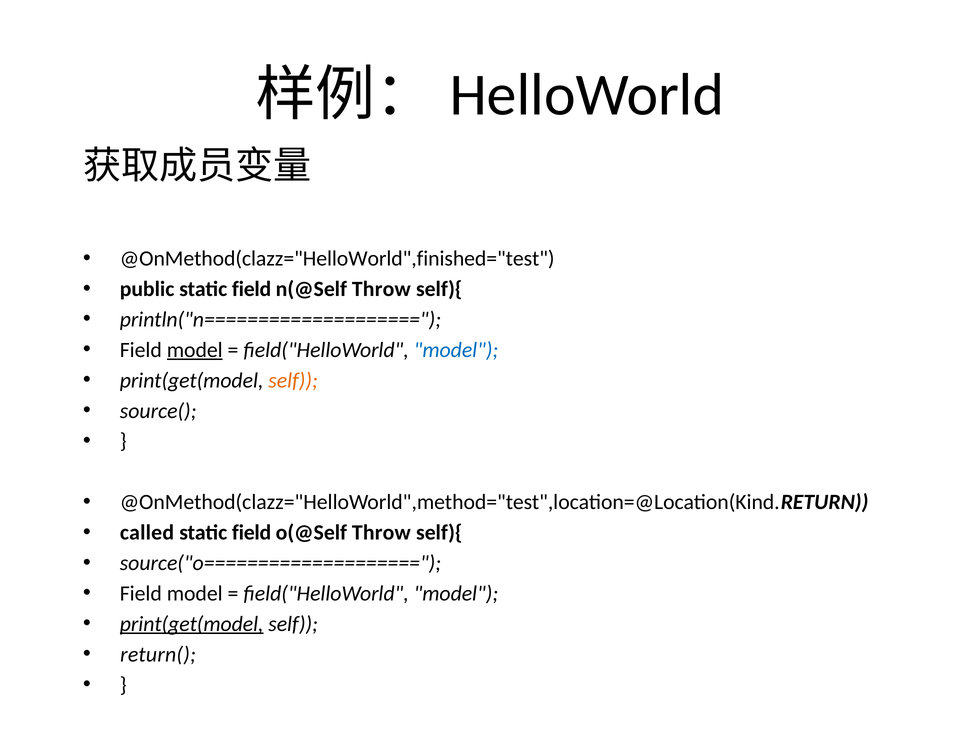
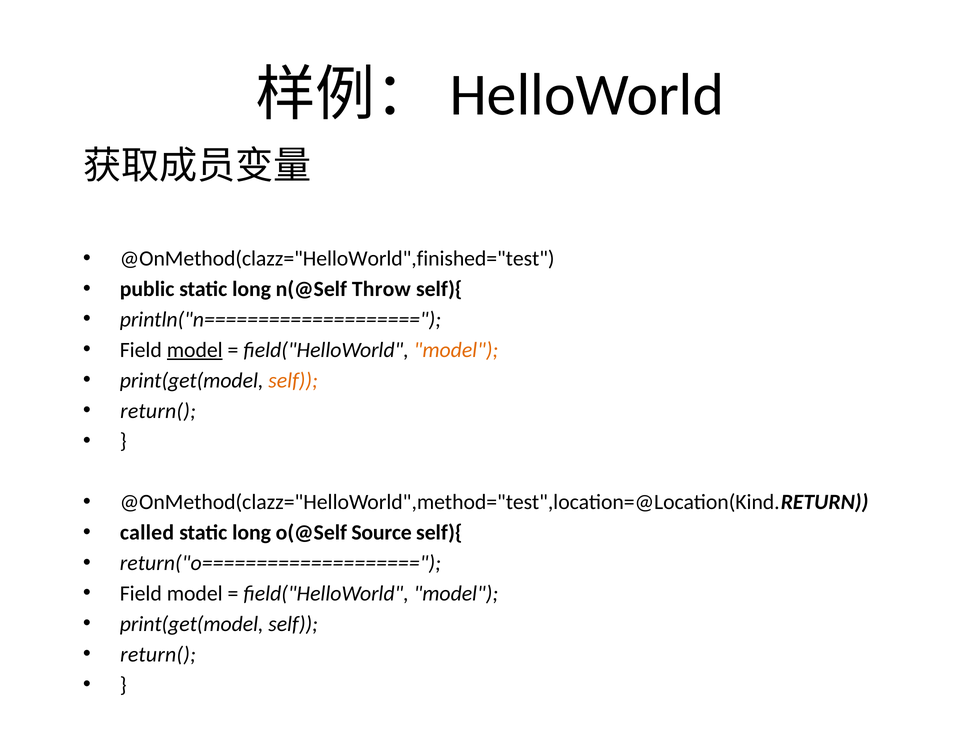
public static field: field -> long
model at (456, 350) colour: blue -> orange
source( at (158, 411): source( -> return(
field at (252, 533): field -> long
o(@Self Throw: Throw -> Source
source("o====================: source("o==================== -> return("o====================
print(get(model at (192, 624) underline: present -> none
